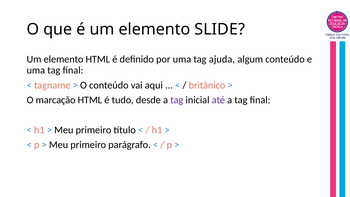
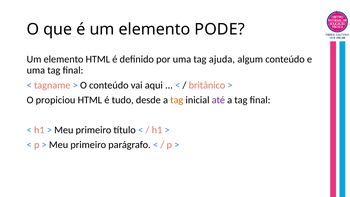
SLIDE: SLIDE -> PODE
marcação: marcação -> propiciou
tag at (177, 100) colour: purple -> orange
